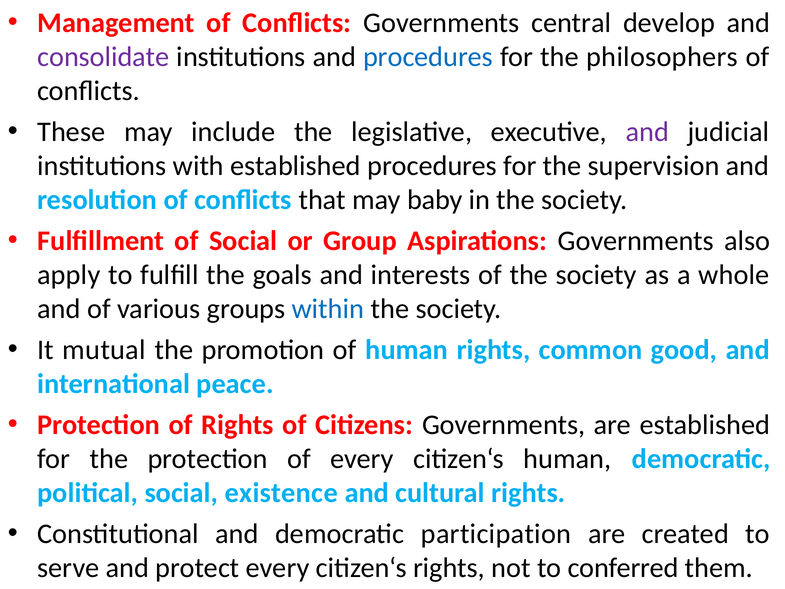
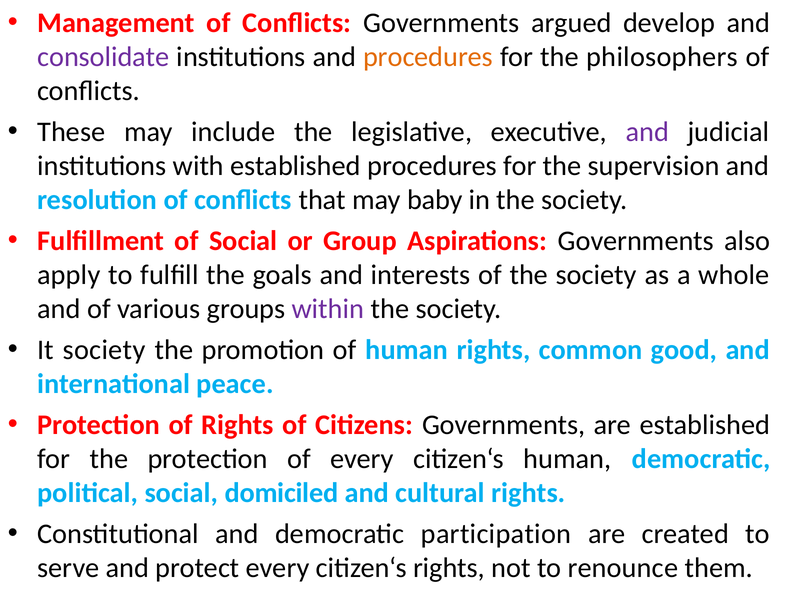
central: central -> argued
procedures at (428, 57) colour: blue -> orange
within colour: blue -> purple
It mutual: mutual -> society
existence: existence -> domiciled
conferred: conferred -> renounce
